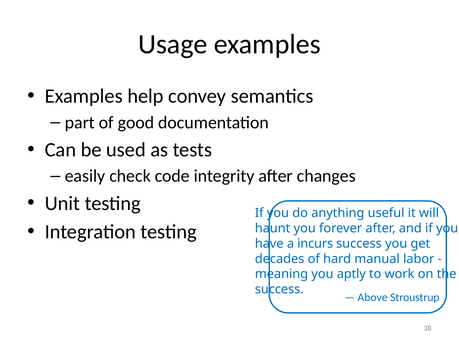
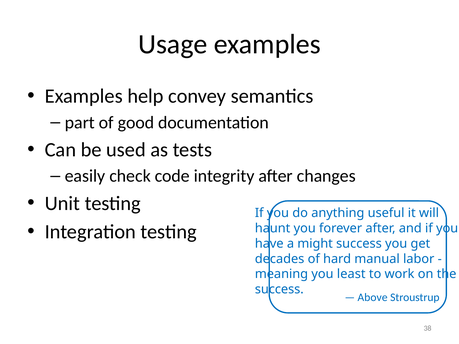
incurs: incurs -> might
aptly: aptly -> least
